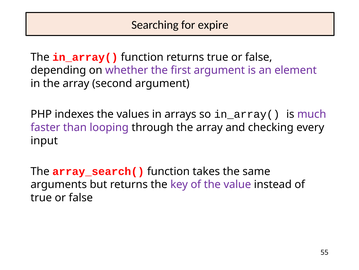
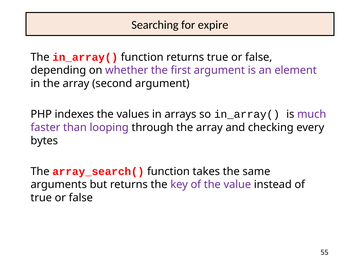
input: input -> bytes
